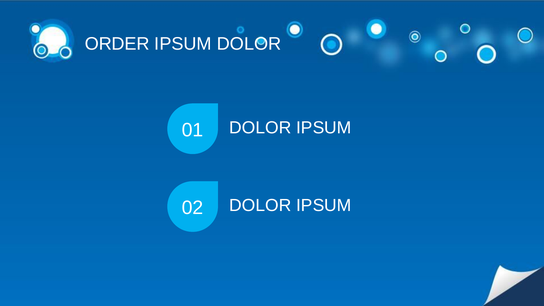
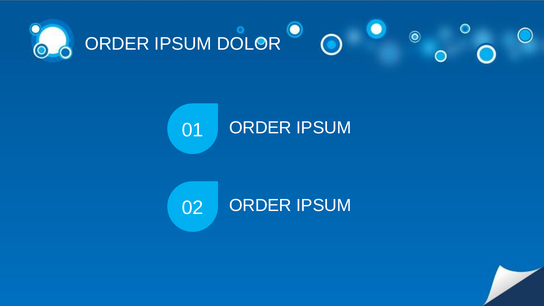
DOLOR at (260, 128): DOLOR -> ORDER
DOLOR at (260, 206): DOLOR -> ORDER
